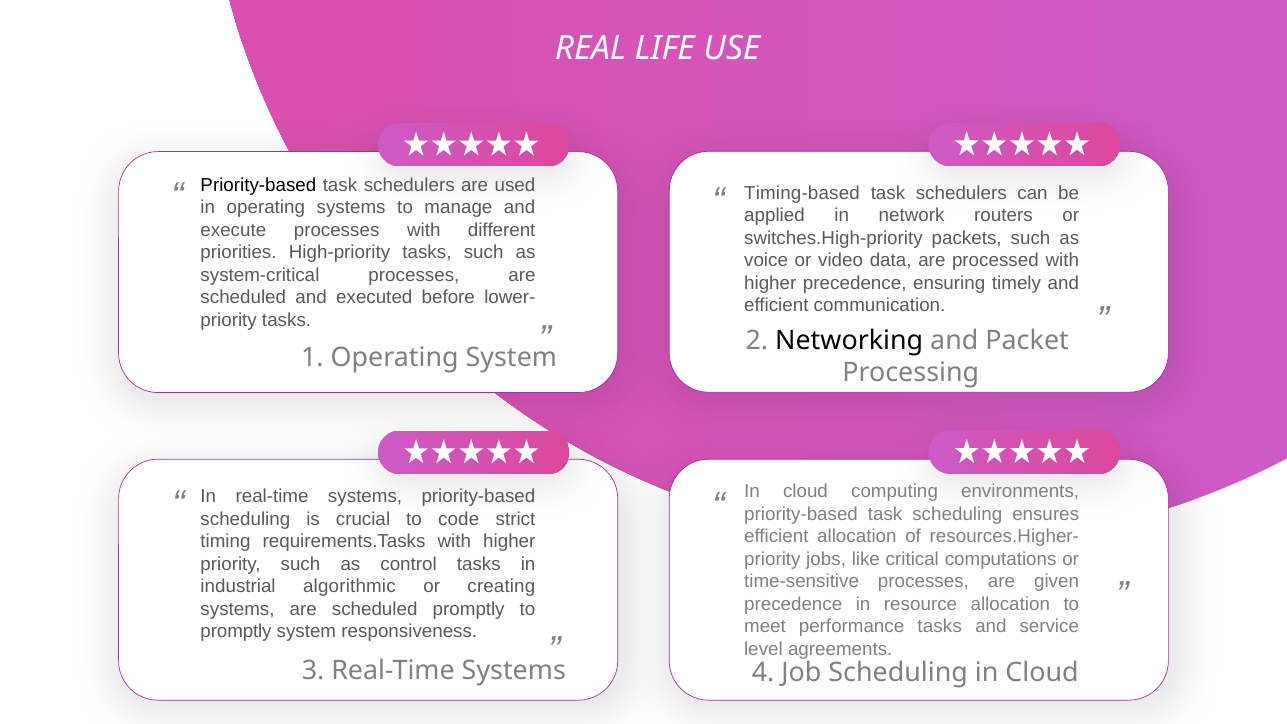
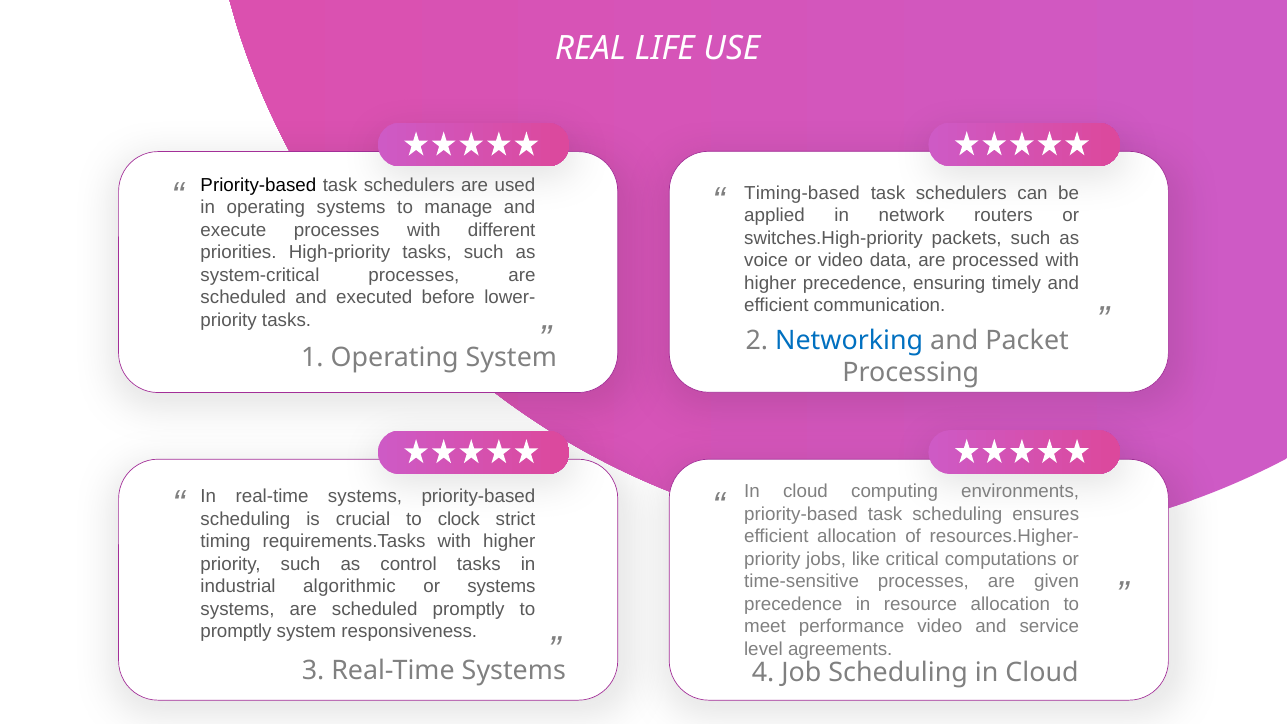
Networking colour: black -> blue
code: code -> clock
or creating: creating -> systems
performance tasks: tasks -> video
